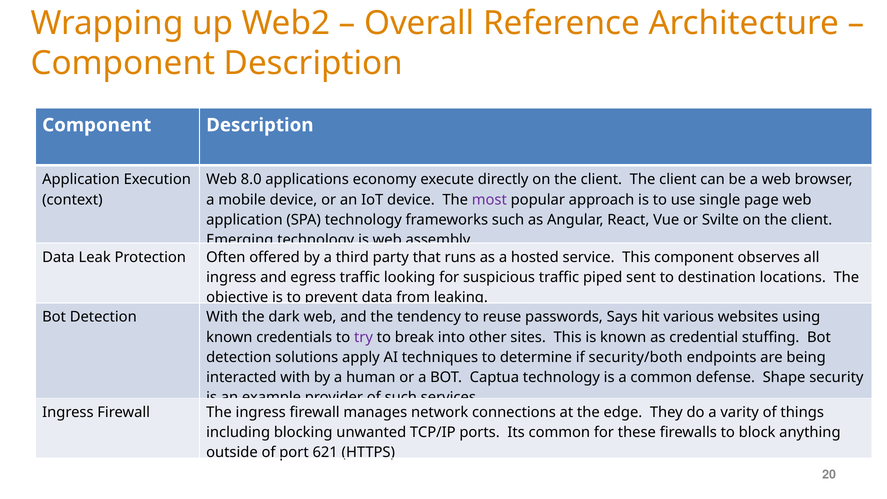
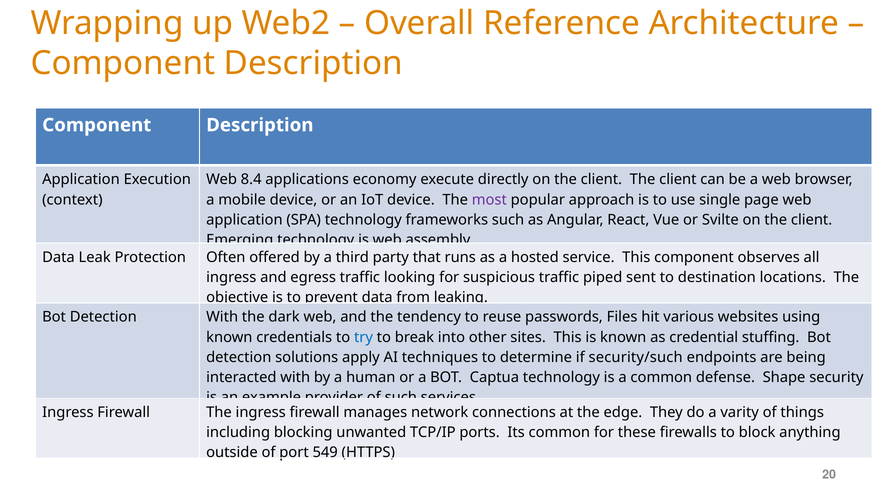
8.0: 8.0 -> 8.4
Says: Says -> Files
try colour: purple -> blue
security/both: security/both -> security/such
621: 621 -> 549
